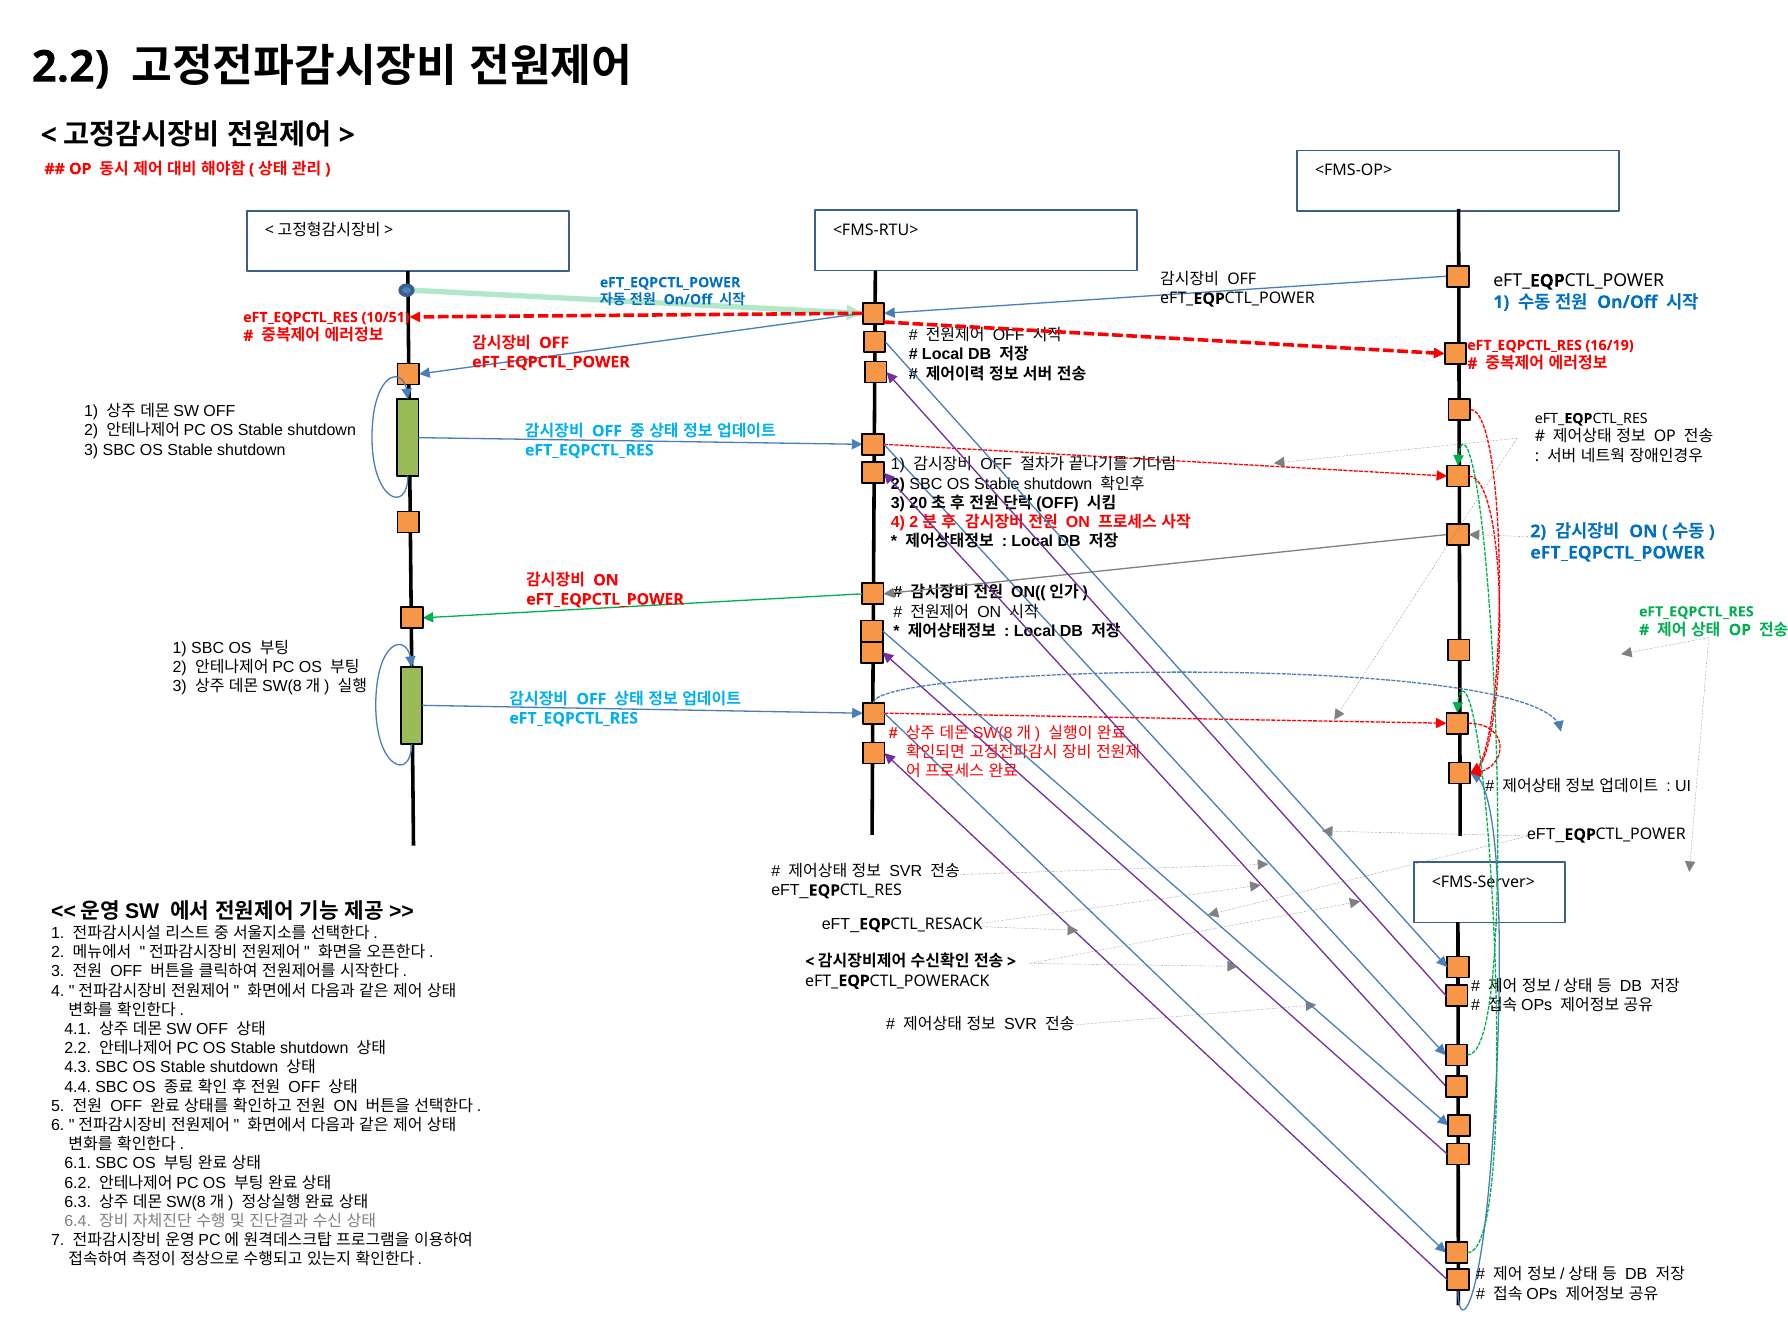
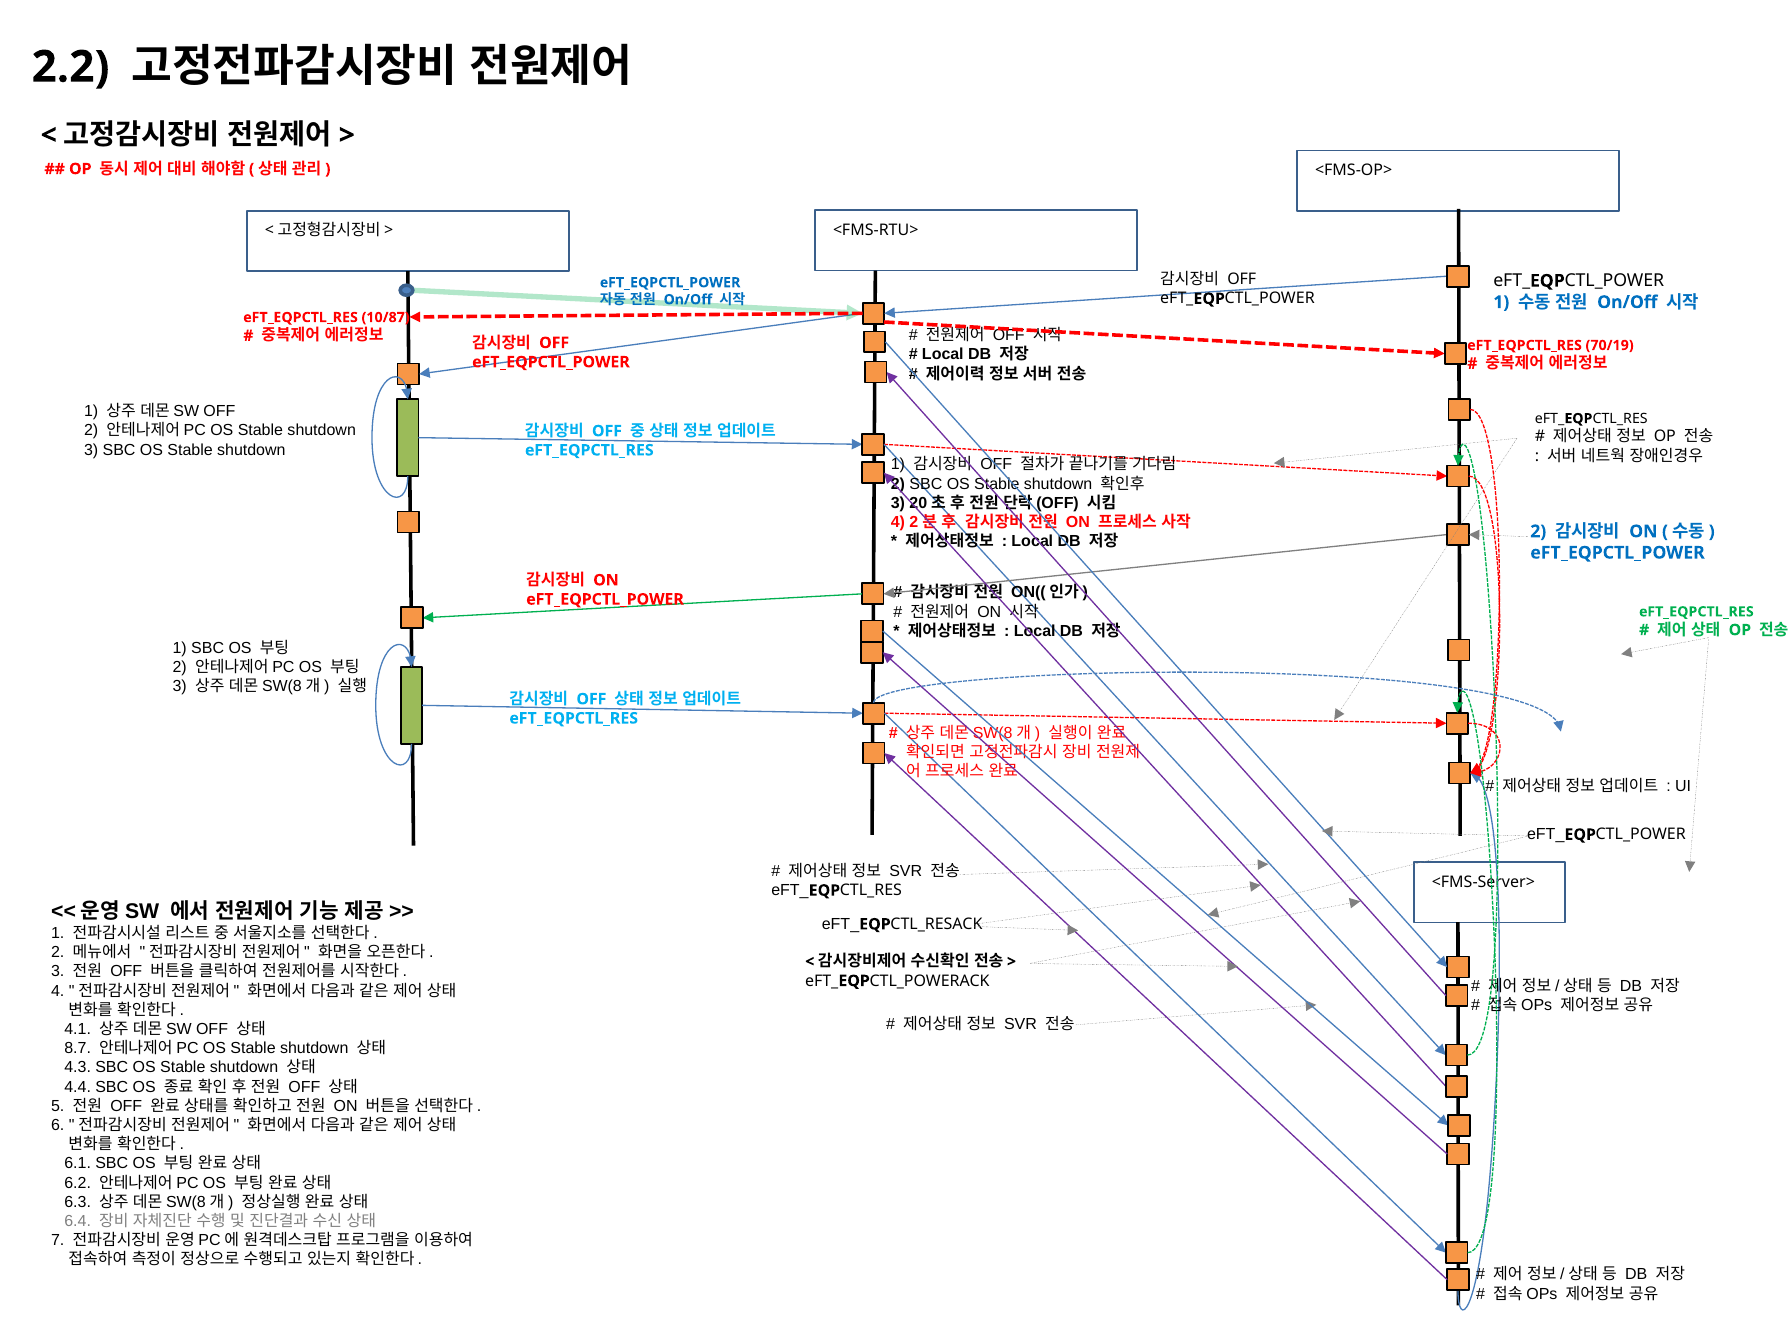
10/51: 10/51 -> 10/87
16/19: 16/19 -> 70/19
2.2 at (78, 1048): 2.2 -> 8.7
